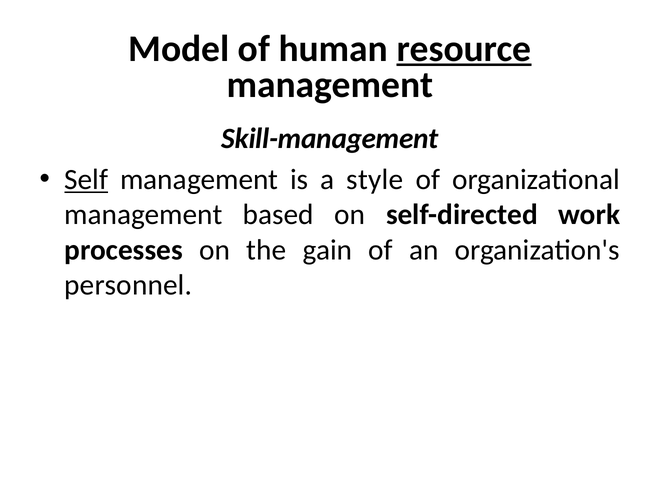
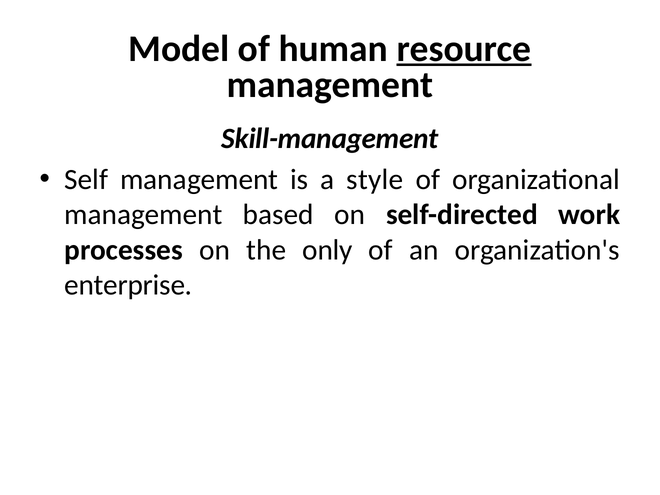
Self underline: present -> none
gain: gain -> only
personnel: personnel -> enterprise
